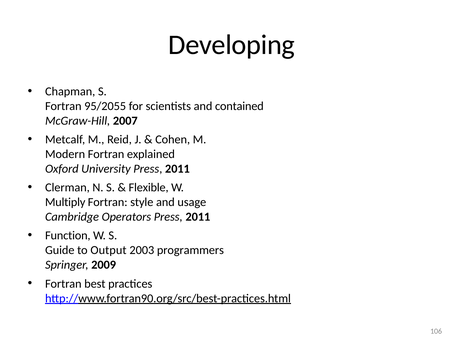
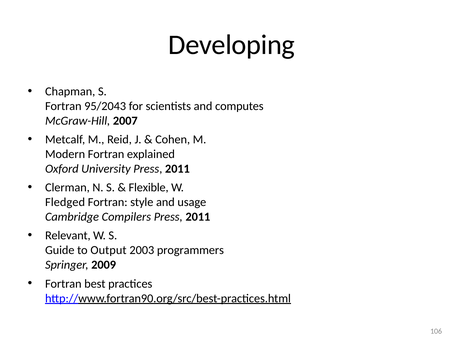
95/2055: 95/2055 -> 95/2043
contained: contained -> computes
Multiply: Multiply -> Fledged
Operators: Operators -> Compilers
Function: Function -> Relevant
